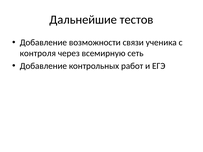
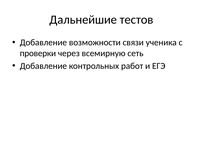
контроля: контроля -> проверки
